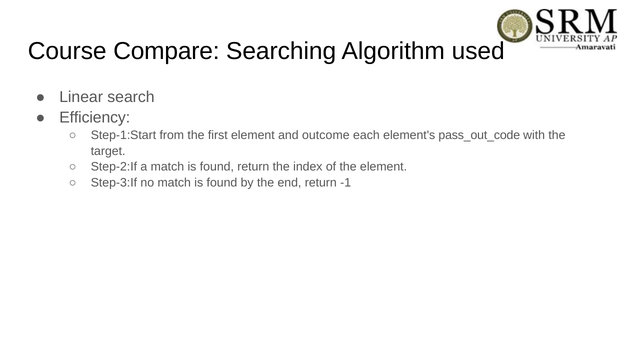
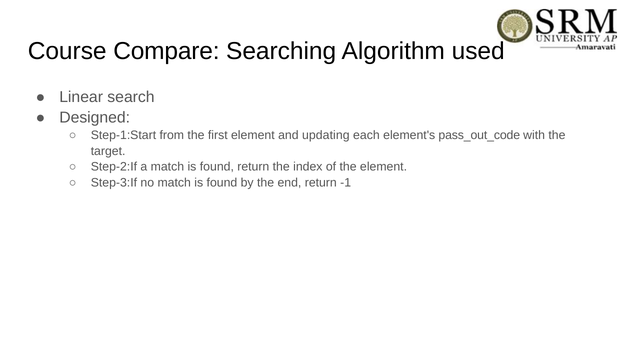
Efficiency: Efficiency -> Designed
outcome: outcome -> updating
